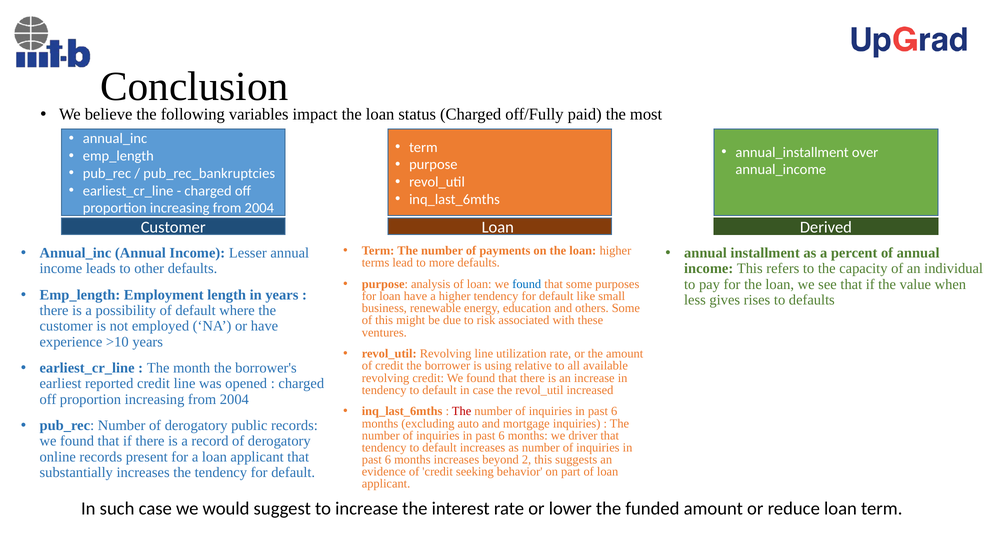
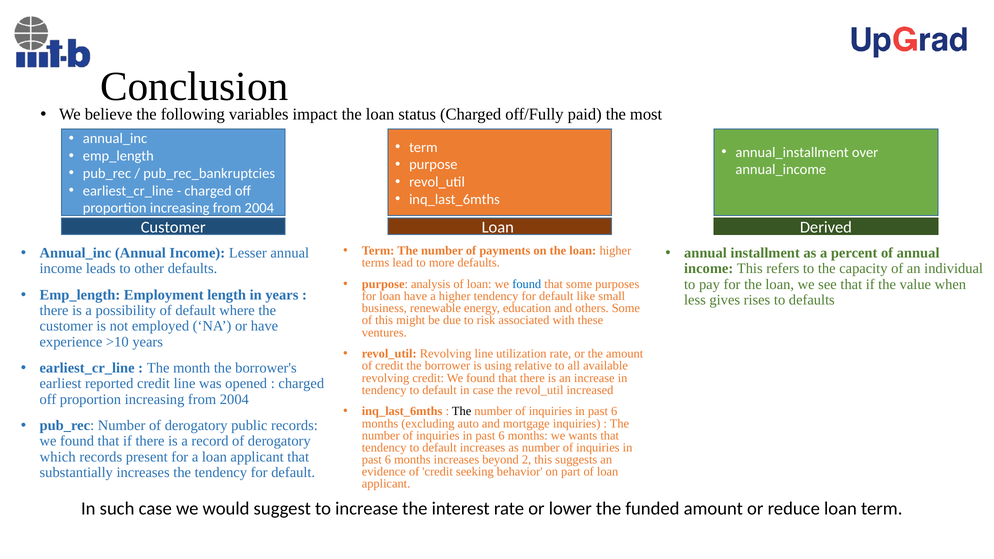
The at (462, 411) colour: red -> black
driver: driver -> wants
online: online -> which
